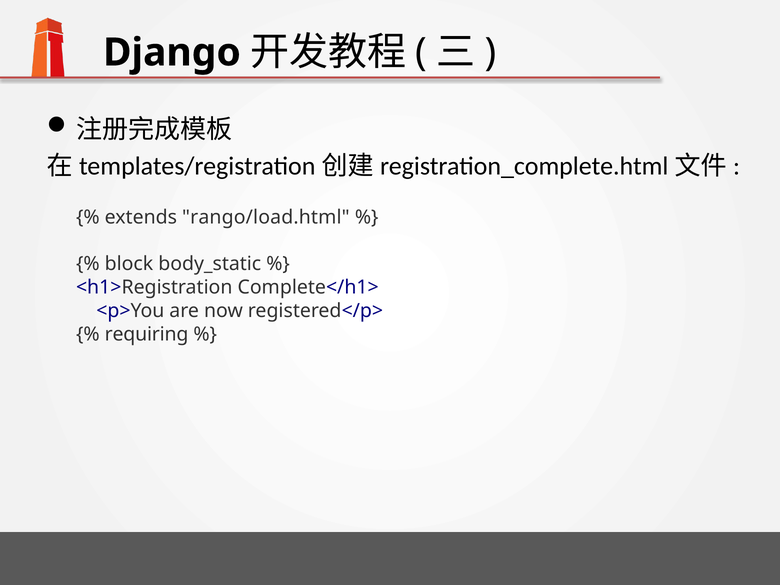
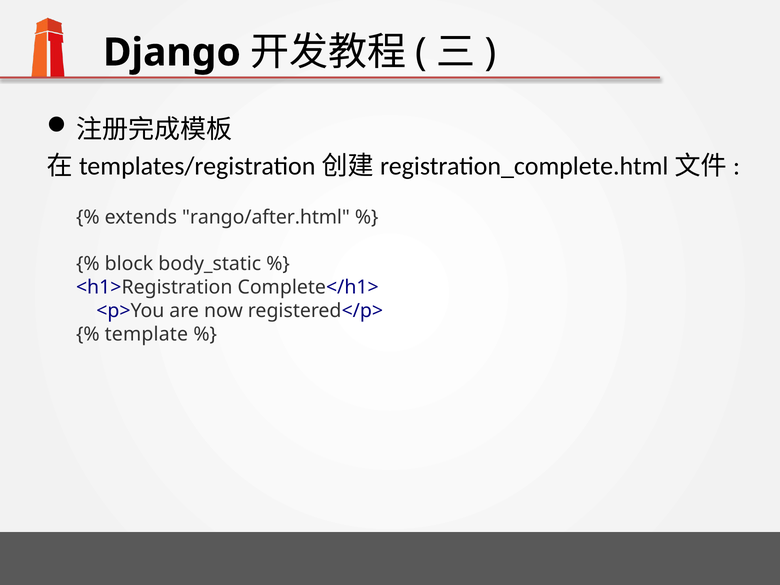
rango/load.html: rango/load.html -> rango/after.html
requiring: requiring -> template
